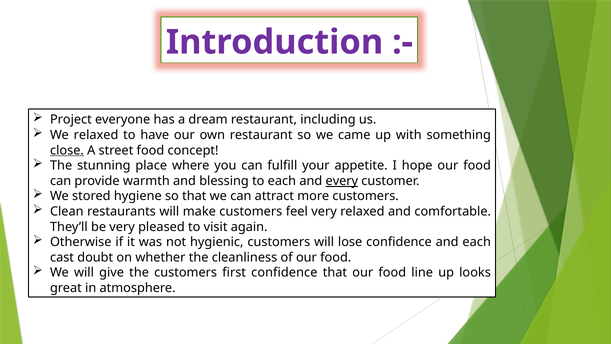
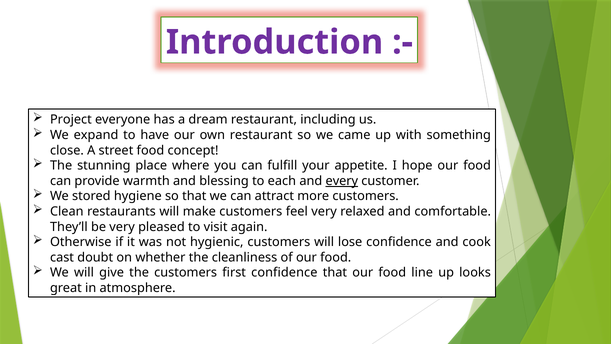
We relaxed: relaxed -> expand
close underline: present -> none
and each: each -> cook
